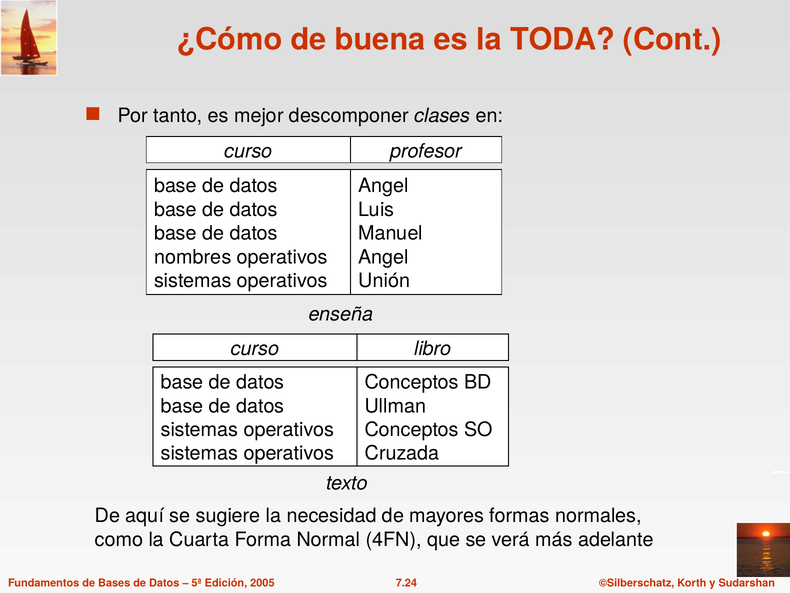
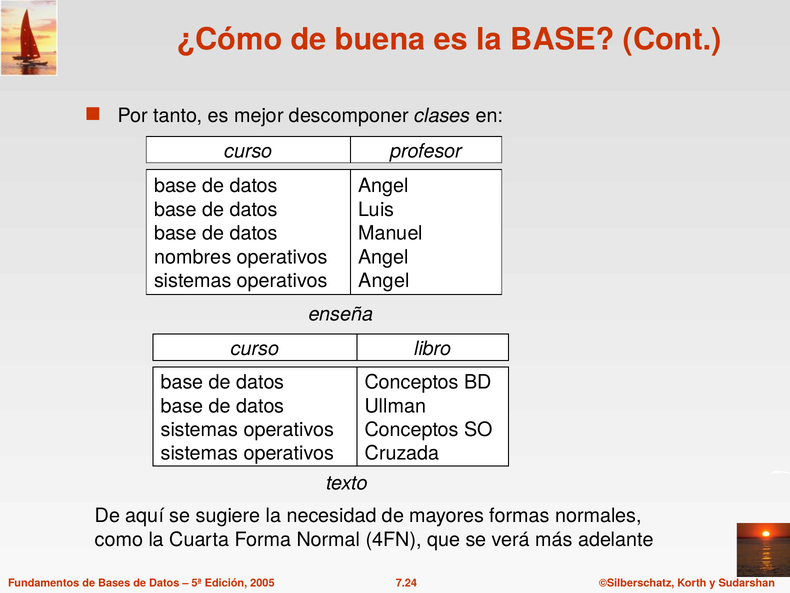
la TODA: TODA -> BASE
Unión at (384, 281): Unión -> Angel
